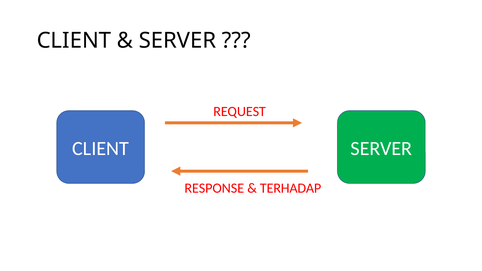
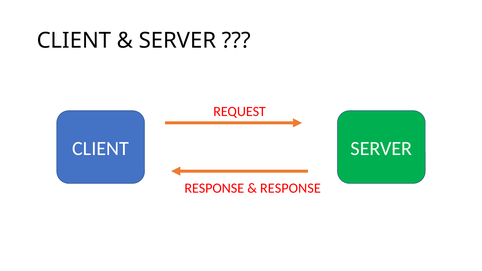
TERHADAP at (291, 188): TERHADAP -> RESPONSE
